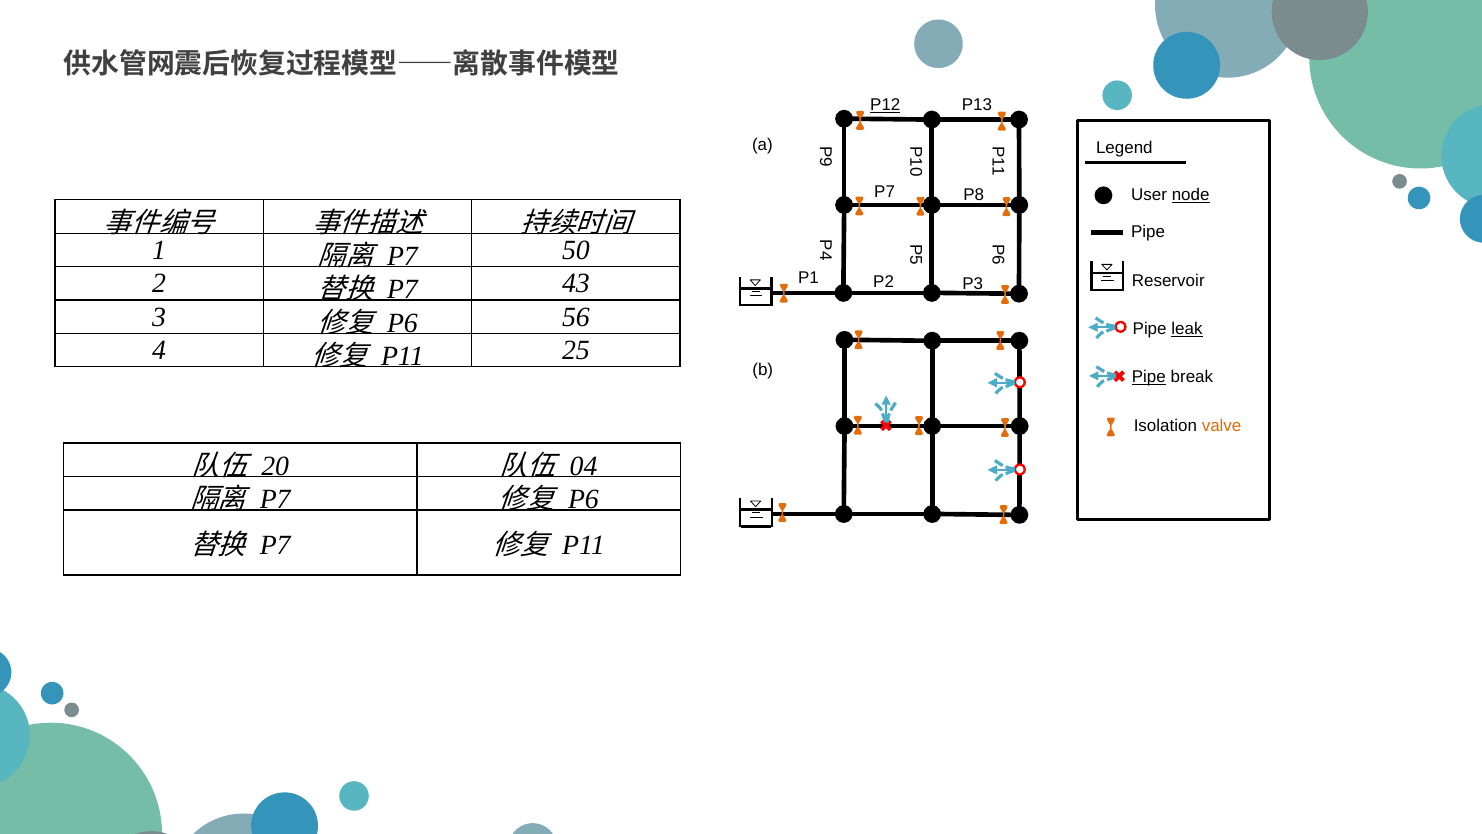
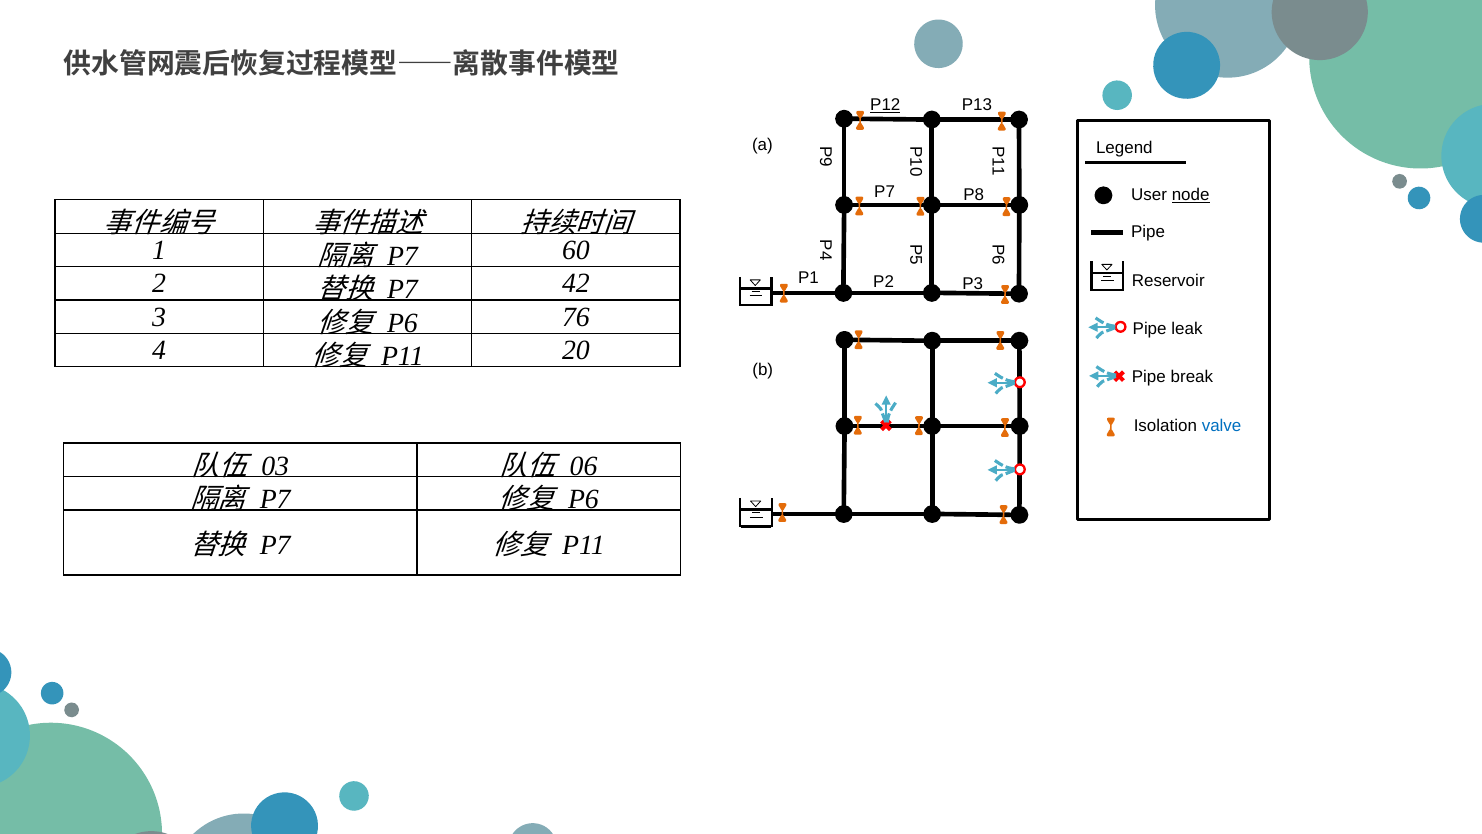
50: 50 -> 60
43: 43 -> 42
56: 56 -> 76
leak underline: present -> none
25: 25 -> 20
Pipe at (1149, 377) underline: present -> none
valve colour: orange -> blue
20: 20 -> 03
04: 04 -> 06
